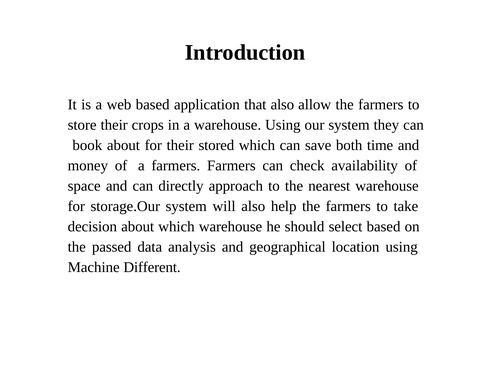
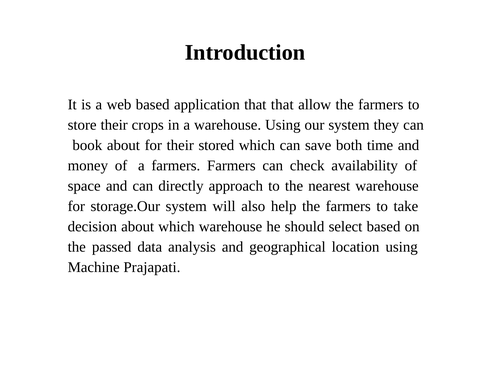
that also: also -> that
Different: Different -> Prajapati
